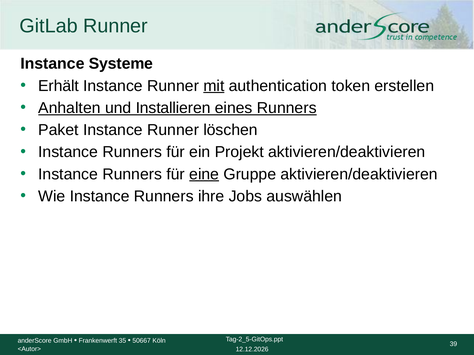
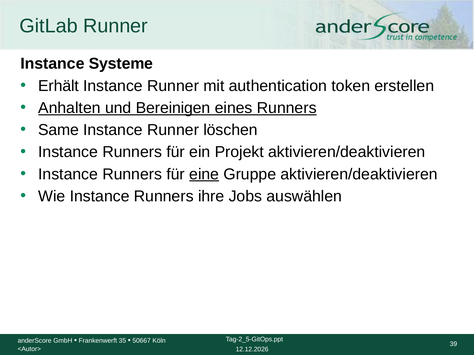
mit underline: present -> none
Installieren: Installieren -> Bereinigen
Paket: Paket -> Same
